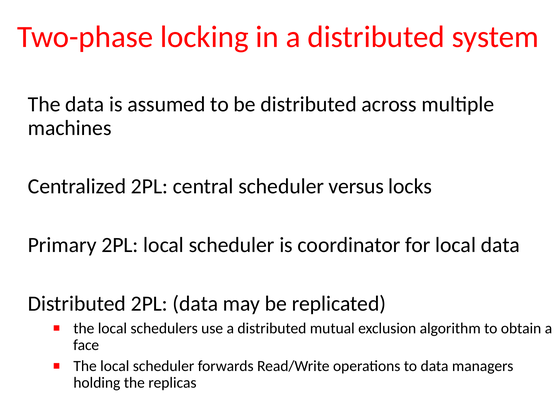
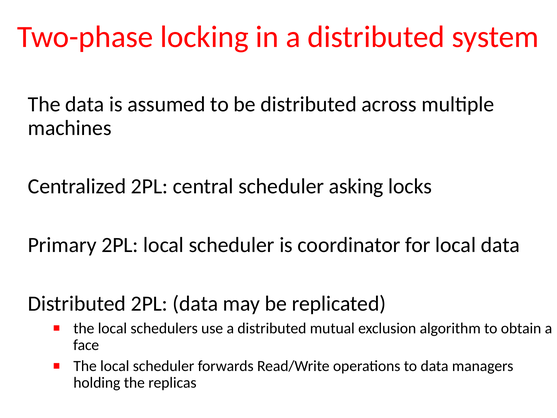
versus: versus -> asking
